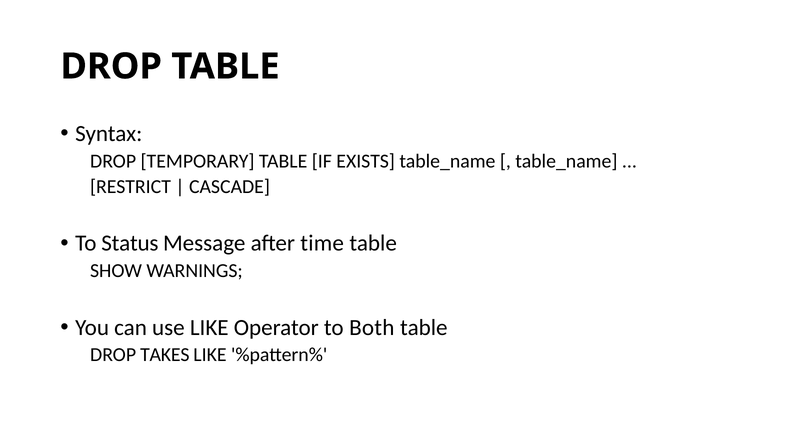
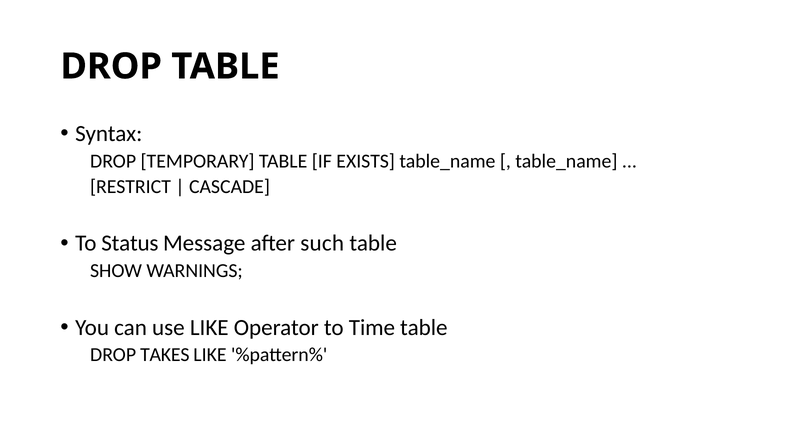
time: time -> such
Both: Both -> Time
